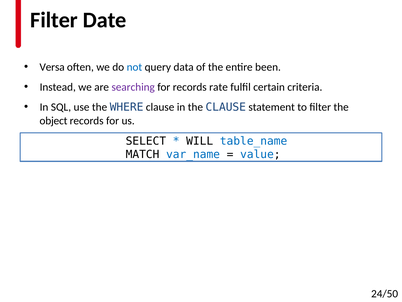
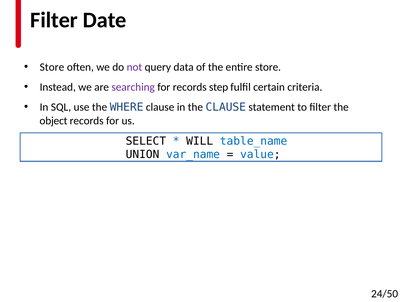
Versa at (52, 67): Versa -> Store
not colour: blue -> purple
entire been: been -> store
rate: rate -> step
MATCH: MATCH -> UNION
